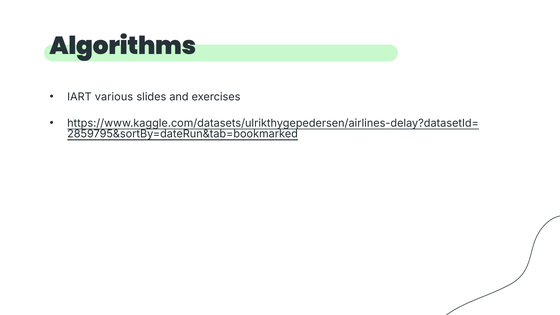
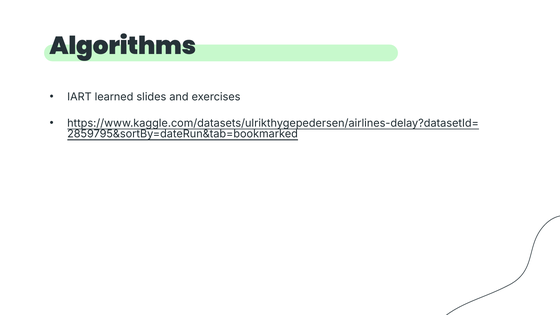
various: various -> learned
